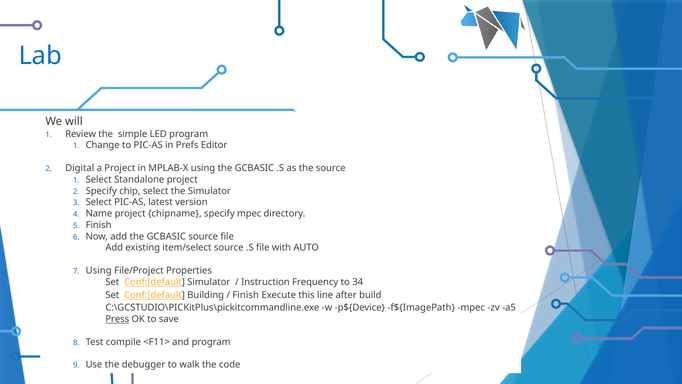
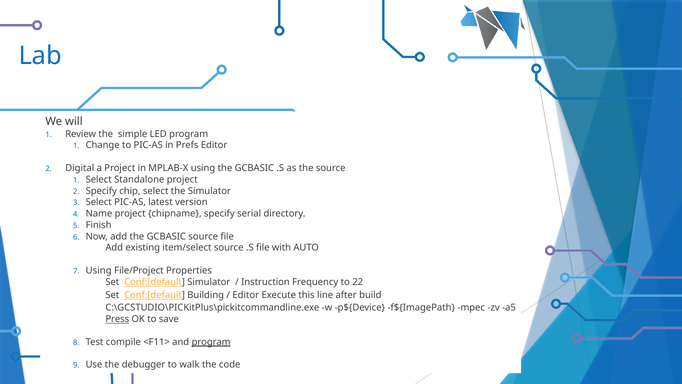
specify mpec: mpec -> serial
34: 34 -> 22
Finish at (246, 295): Finish -> Editor
program at (211, 342) underline: none -> present
